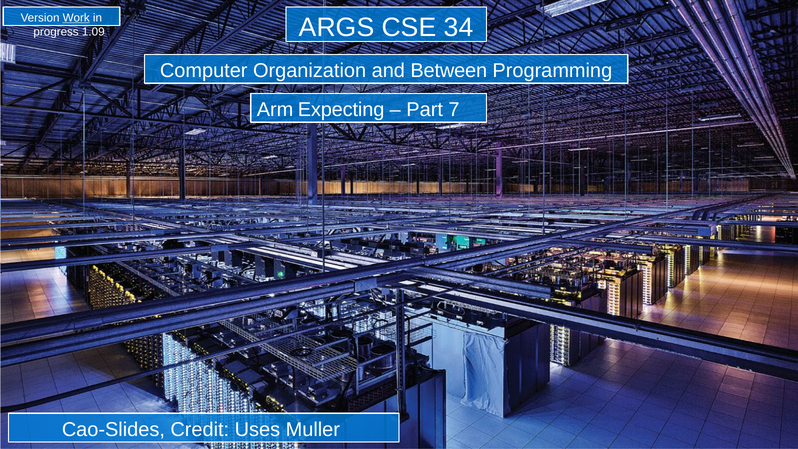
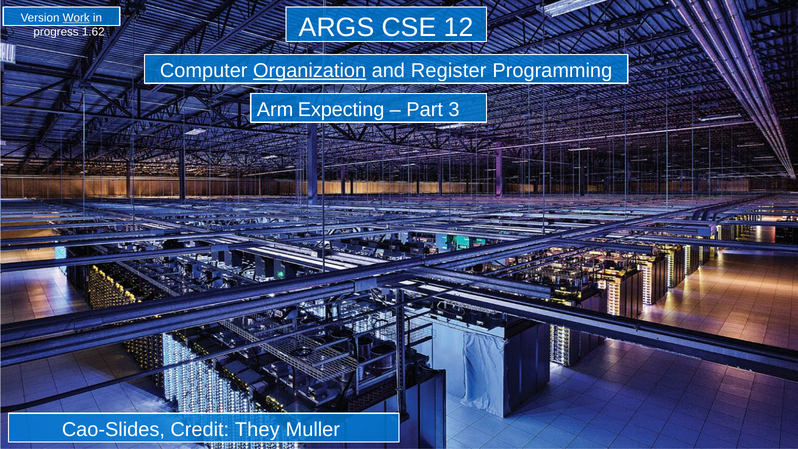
34: 34 -> 12
1.09: 1.09 -> 1.62
Organization underline: none -> present
Between: Between -> Register
7: 7 -> 3
Uses: Uses -> They
